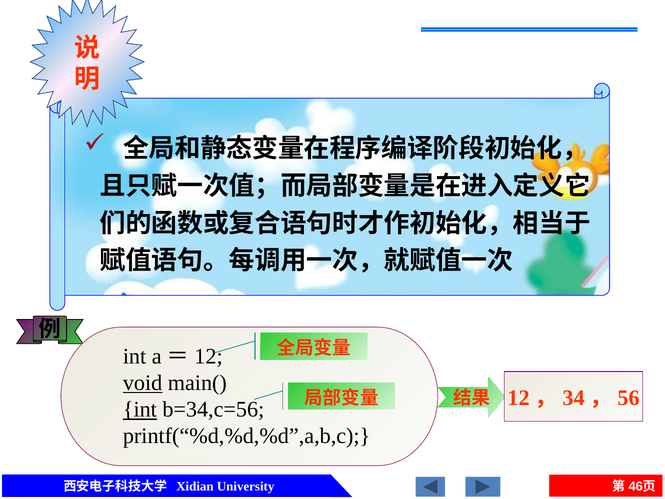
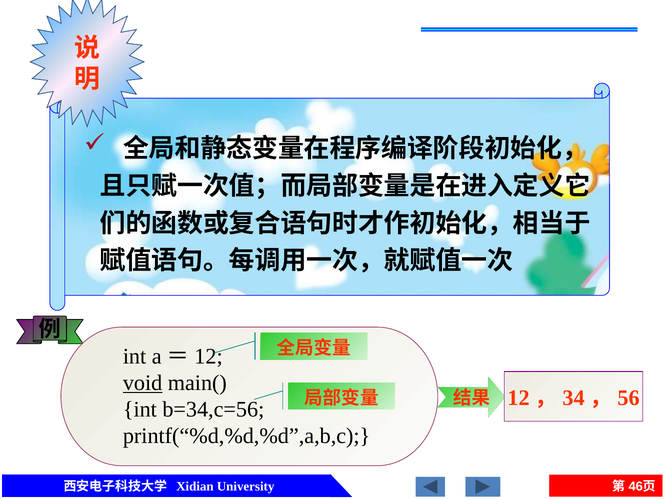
int at (140, 409) underline: present -> none
